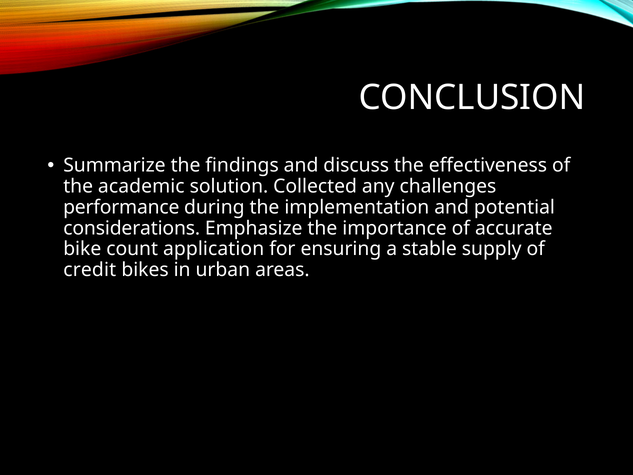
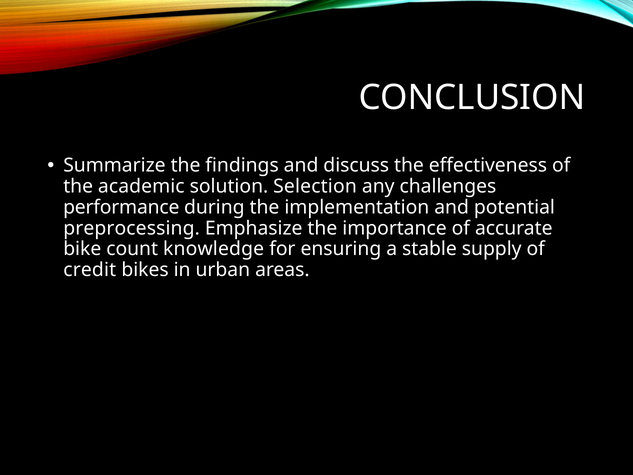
Collected: Collected -> Selection
considerations: considerations -> preprocessing
application: application -> knowledge
